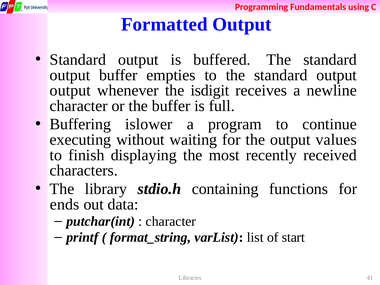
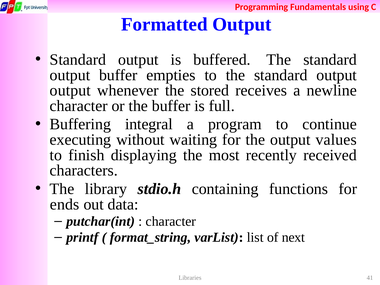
isdigit: isdigit -> stored
islower: islower -> integral
start: start -> next
